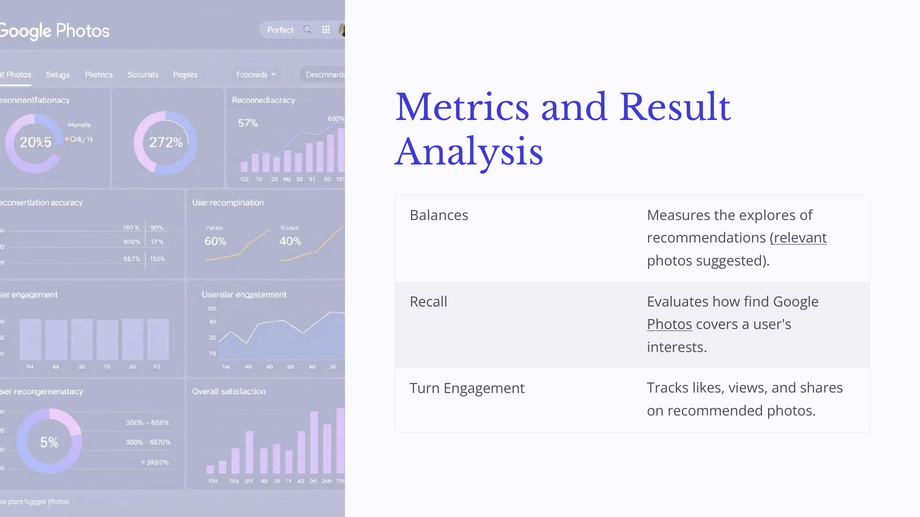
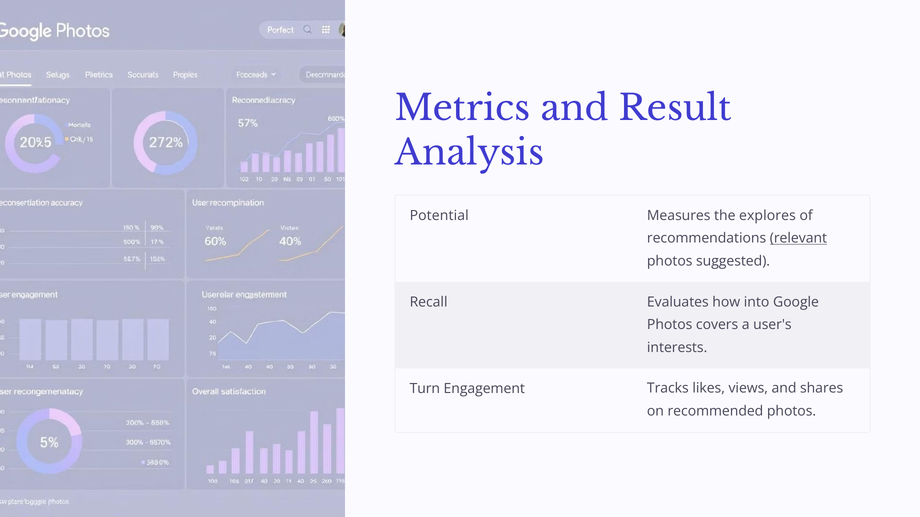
Balances: Balances -> Potential
find: find -> into
Photos at (670, 325) underline: present -> none
